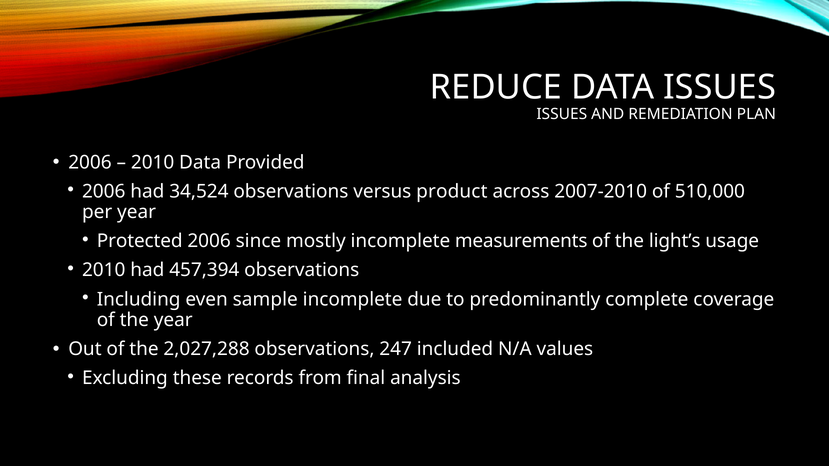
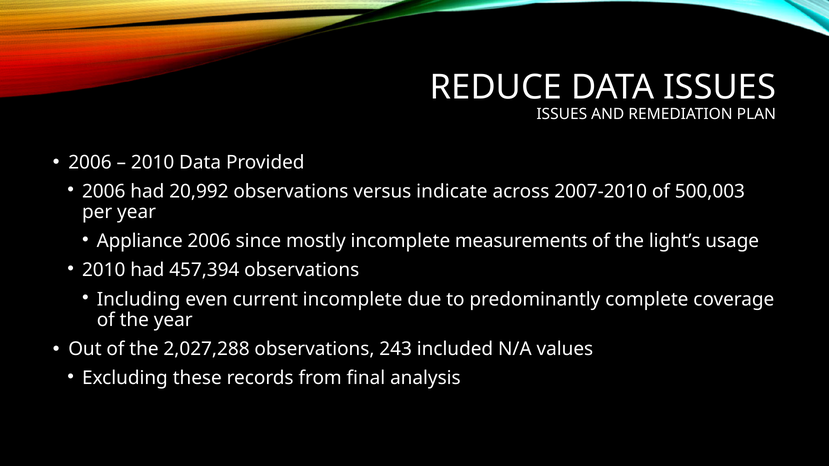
34,524: 34,524 -> 20,992
product: product -> indicate
510,000: 510,000 -> 500,003
Protected: Protected -> Appliance
sample: sample -> current
247: 247 -> 243
